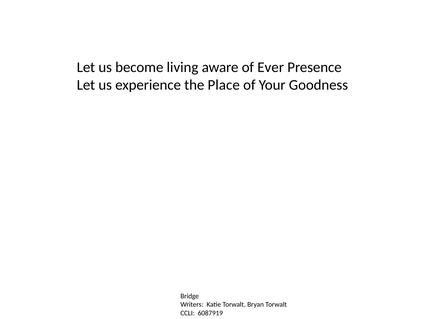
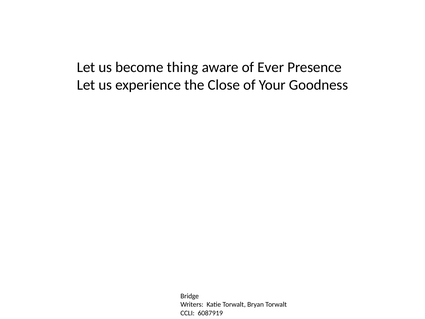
living: living -> thing
Place: Place -> Close
